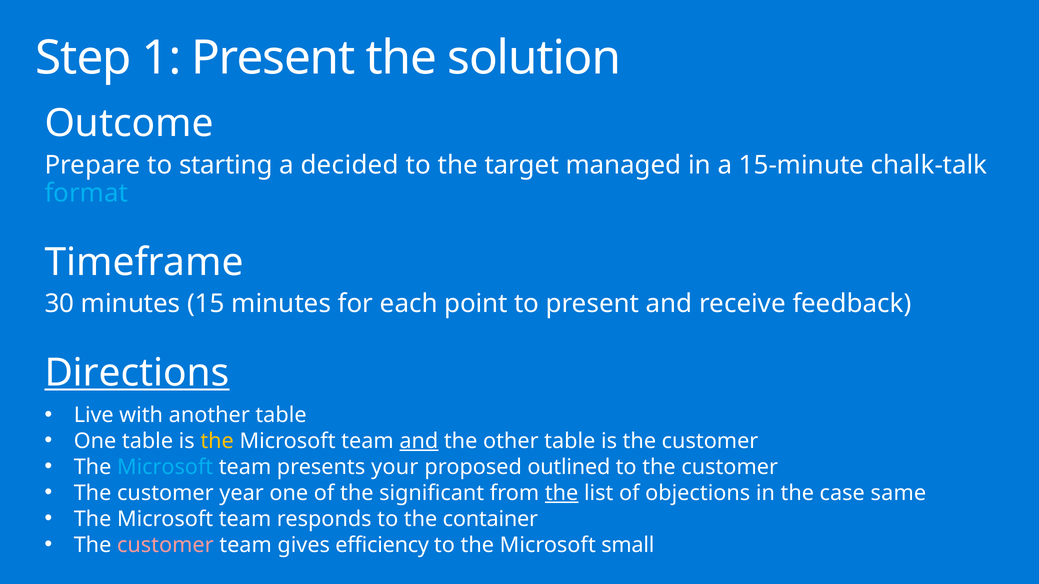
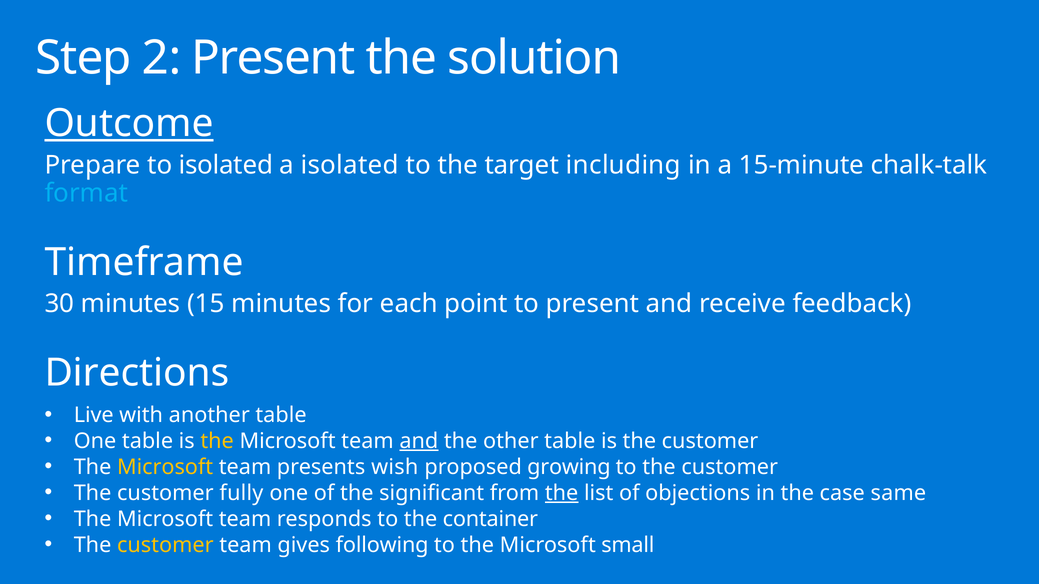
1: 1 -> 2
Outcome underline: none -> present
to starting: starting -> isolated
a decided: decided -> isolated
managed: managed -> including
Directions underline: present -> none
Microsoft at (165, 467) colour: light blue -> yellow
your: your -> wish
outlined: outlined -> growing
year: year -> fully
customer at (165, 545) colour: pink -> yellow
efficiency: efficiency -> following
